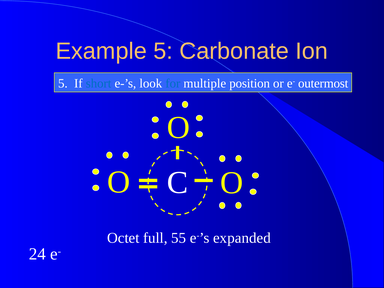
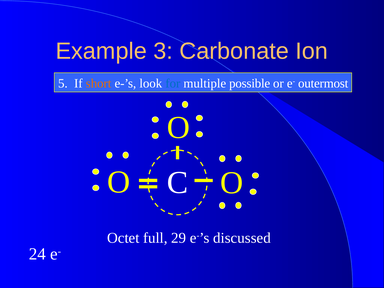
Example 5: 5 -> 3
short colour: blue -> orange
position: position -> possible
55: 55 -> 29
expanded: expanded -> discussed
